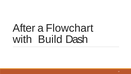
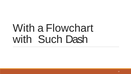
After at (24, 28): After -> With
Build: Build -> Such
